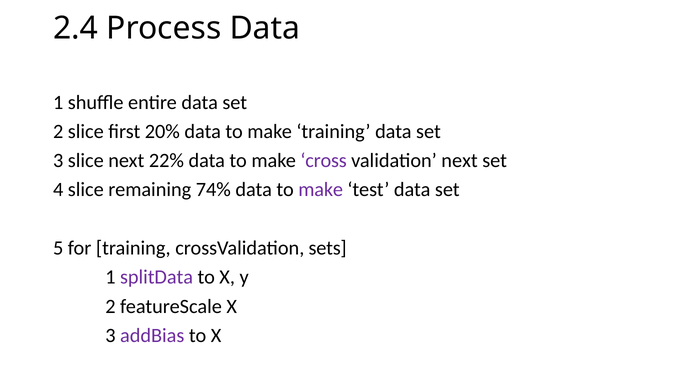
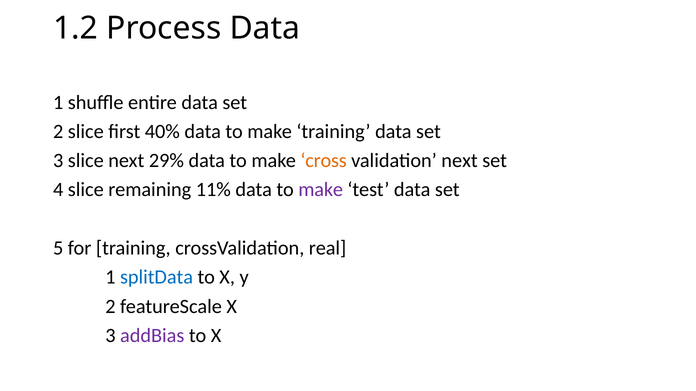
2.4: 2.4 -> 1.2
20%: 20% -> 40%
22%: 22% -> 29%
cross colour: purple -> orange
74%: 74% -> 11%
sets: sets -> real
splitData colour: purple -> blue
